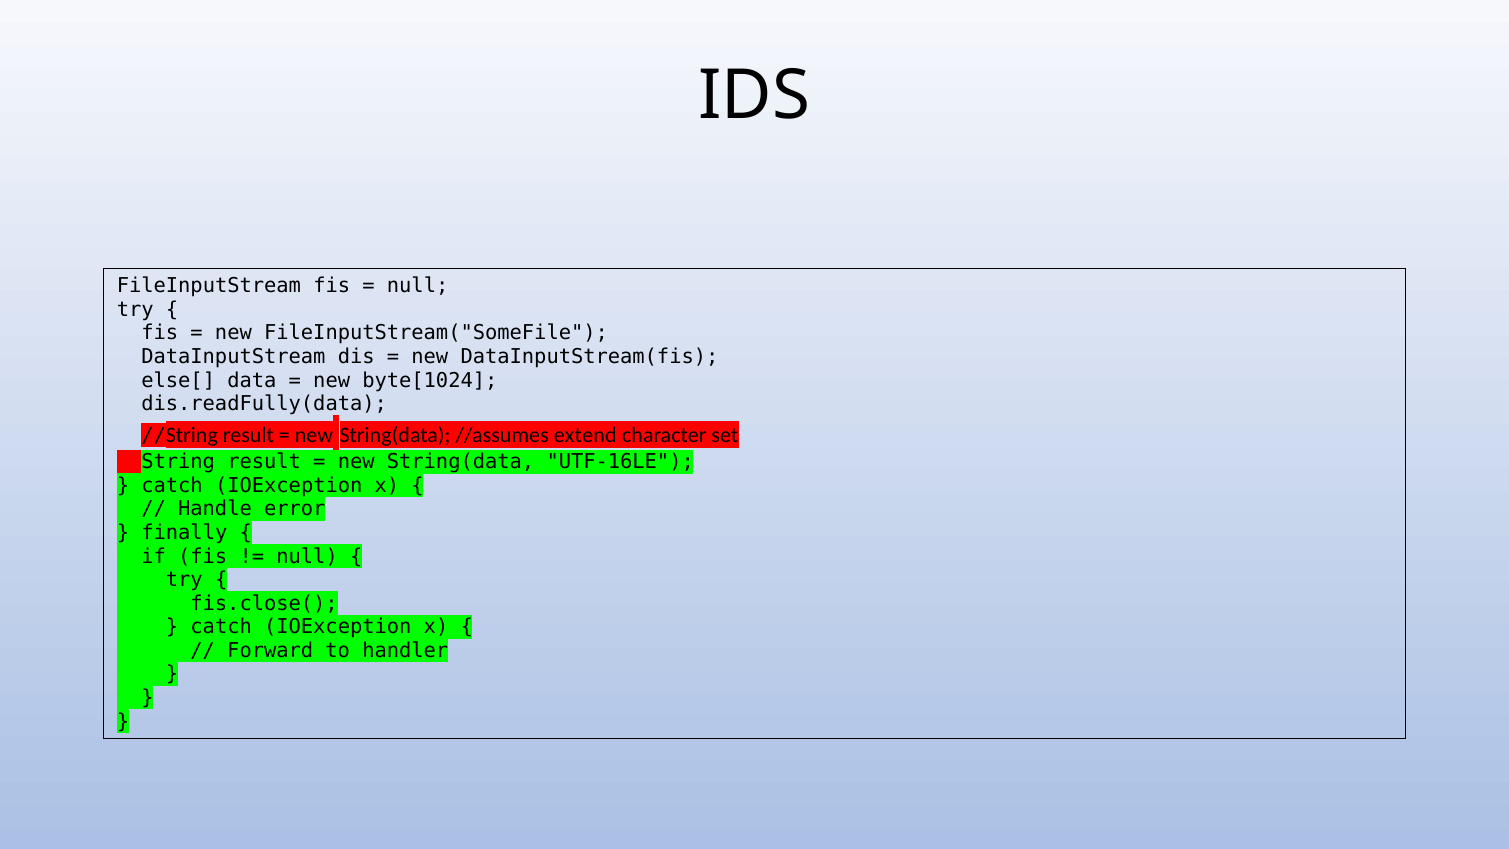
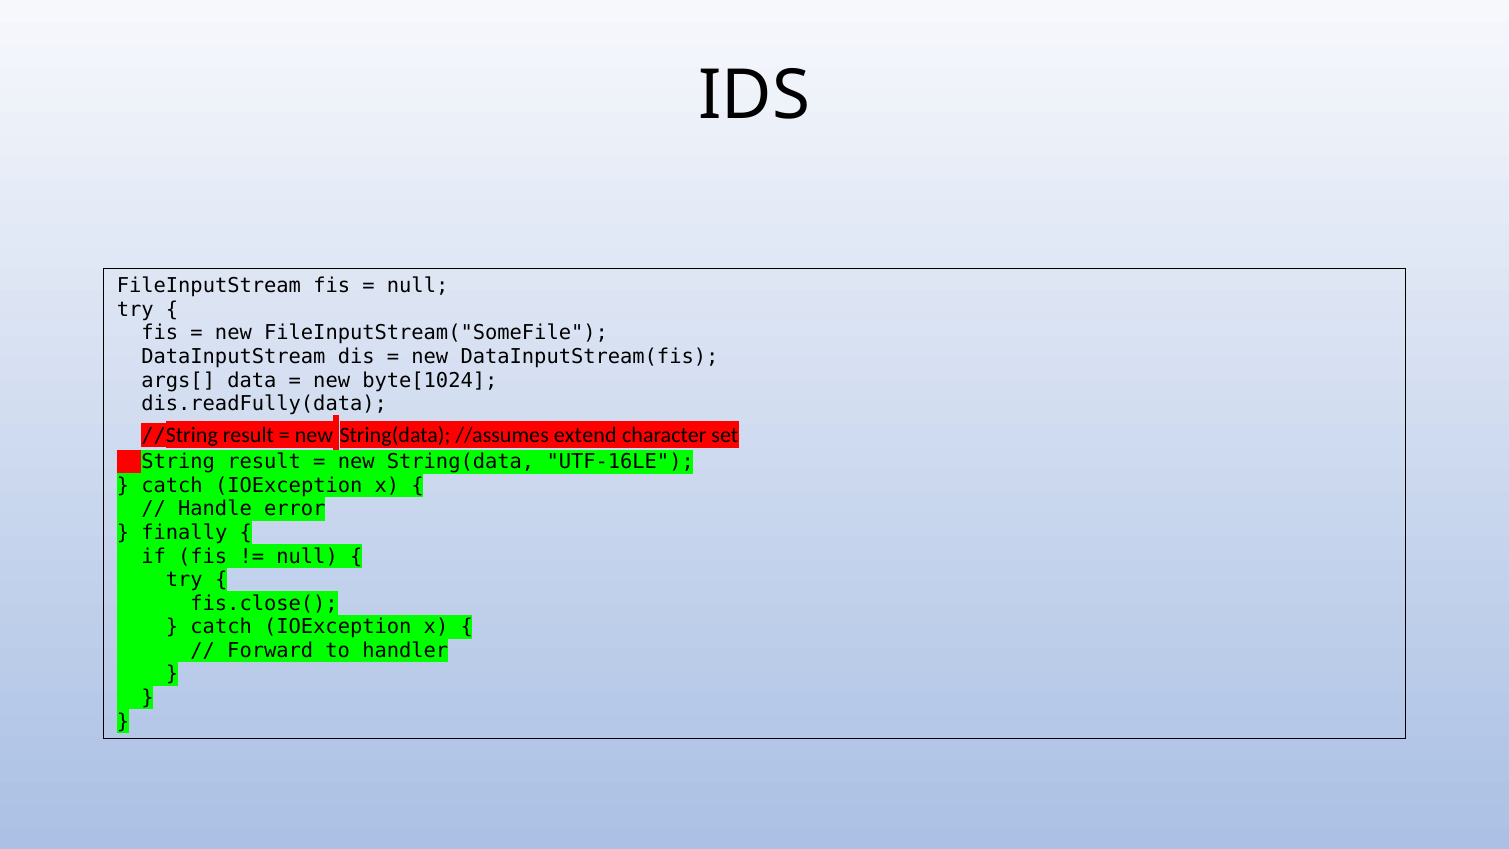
else[: else[ -> args[
